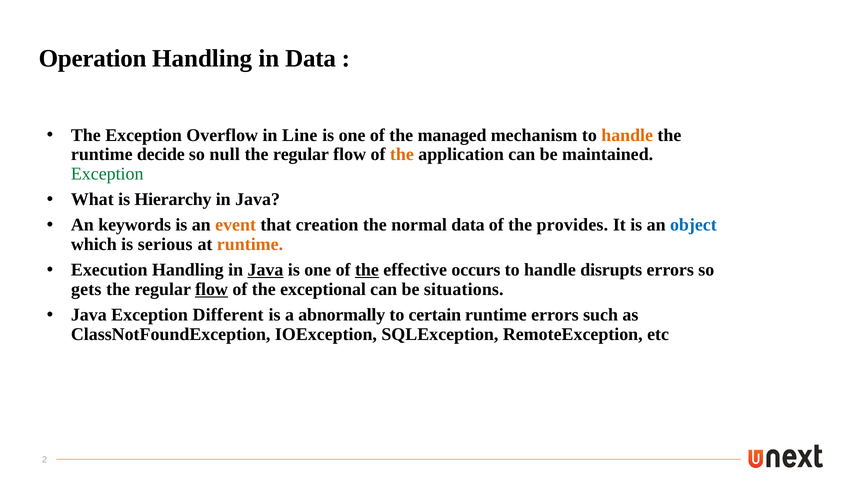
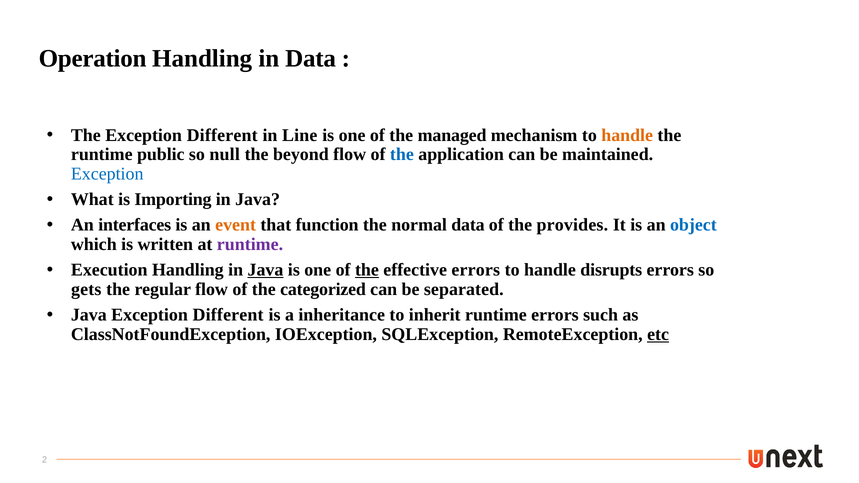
The Exception Overflow: Overflow -> Different
decide: decide -> public
regular at (301, 155): regular -> beyond
the at (402, 155) colour: orange -> blue
Exception at (107, 174) colour: green -> blue
Hierarchy: Hierarchy -> Importing
keywords: keywords -> interfaces
creation: creation -> function
serious: serious -> written
runtime at (250, 244) colour: orange -> purple
effective occurs: occurs -> errors
flow at (212, 289) underline: present -> none
exceptional: exceptional -> categorized
situations: situations -> separated
abnormally: abnormally -> inheritance
certain: certain -> inherit
etc underline: none -> present
